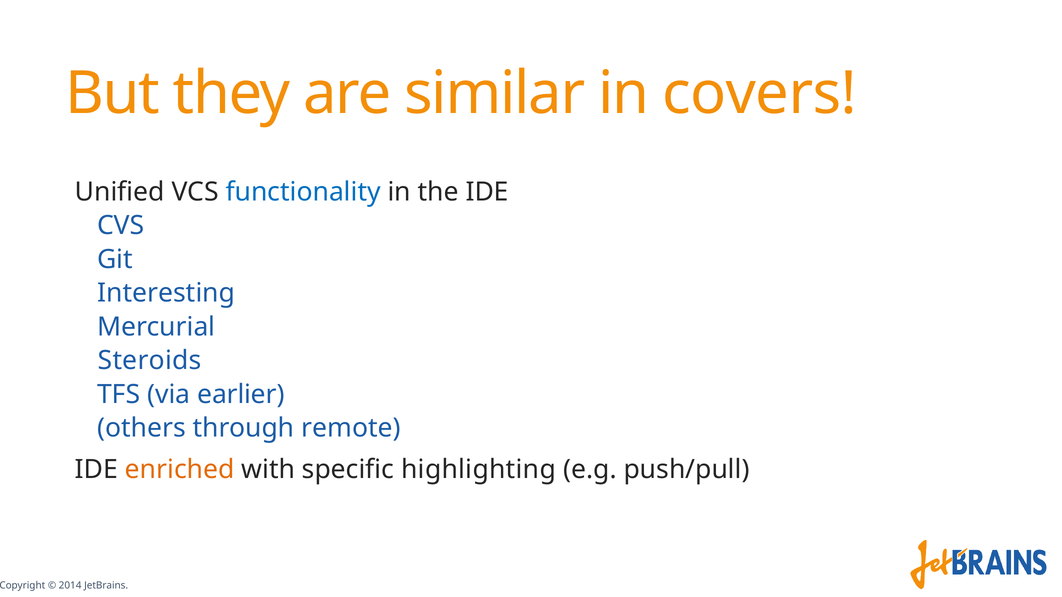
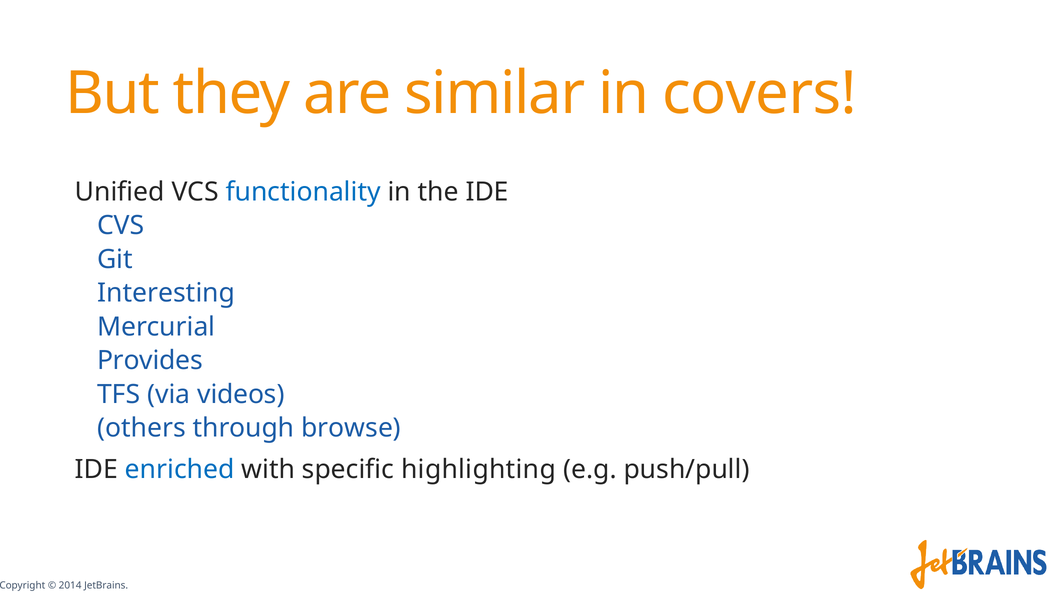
Steroids: Steroids -> Provides
earlier: earlier -> videos
remote: remote -> browse
enriched colour: orange -> blue
